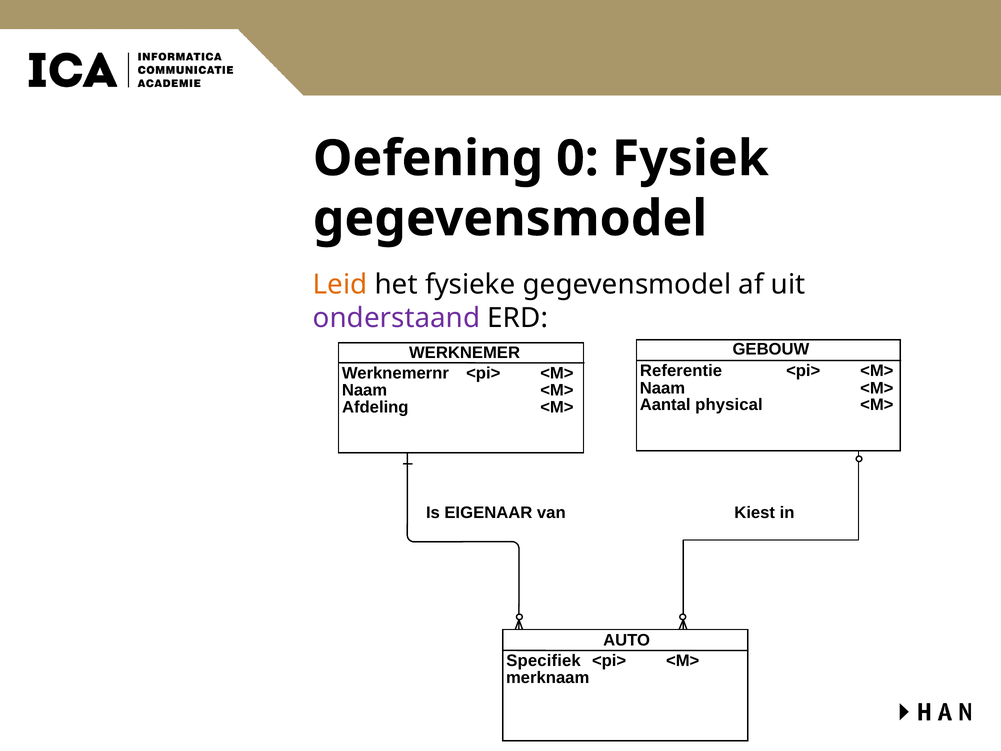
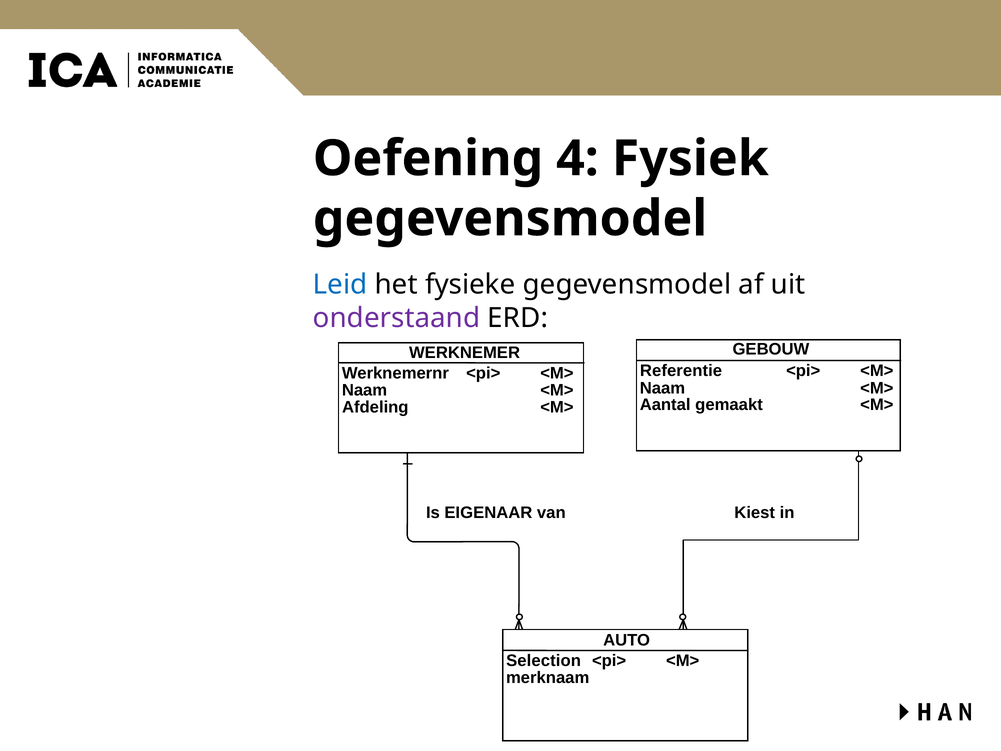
0: 0 -> 4
Leid colour: orange -> blue
physical: physical -> gemaakt
Specifiek: Specifiek -> Selection
